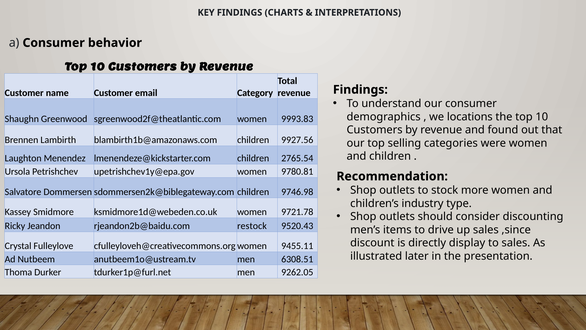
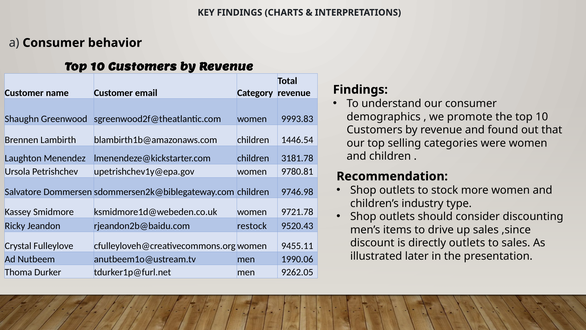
locations: locations -> promote
9927.56: 9927.56 -> 1446.54
2765.54: 2765.54 -> 3181.78
directly display: display -> outlets
6308.51: 6308.51 -> 1990.06
